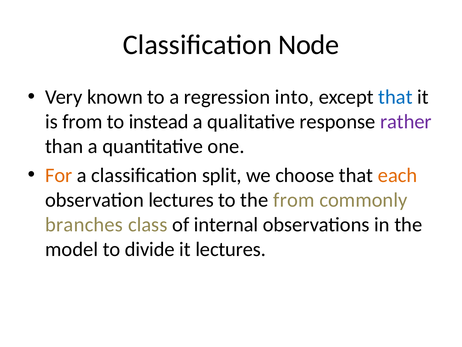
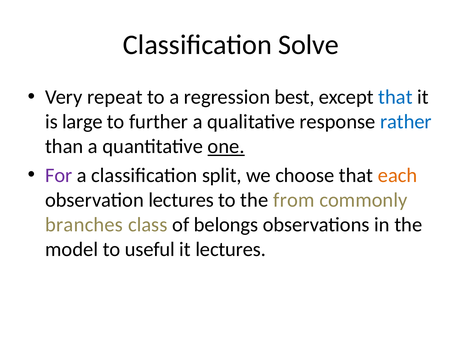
Node: Node -> Solve
known: known -> repeat
into: into -> best
is from: from -> large
instead: instead -> further
rather colour: purple -> blue
one underline: none -> present
For colour: orange -> purple
internal: internal -> belongs
divide: divide -> useful
